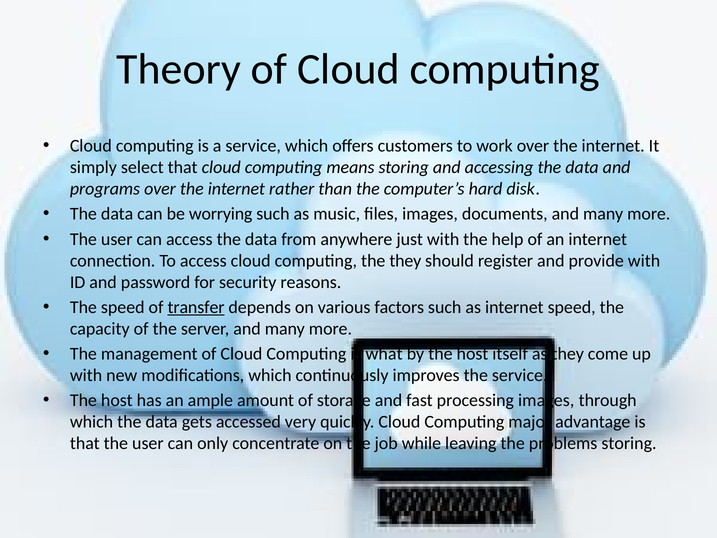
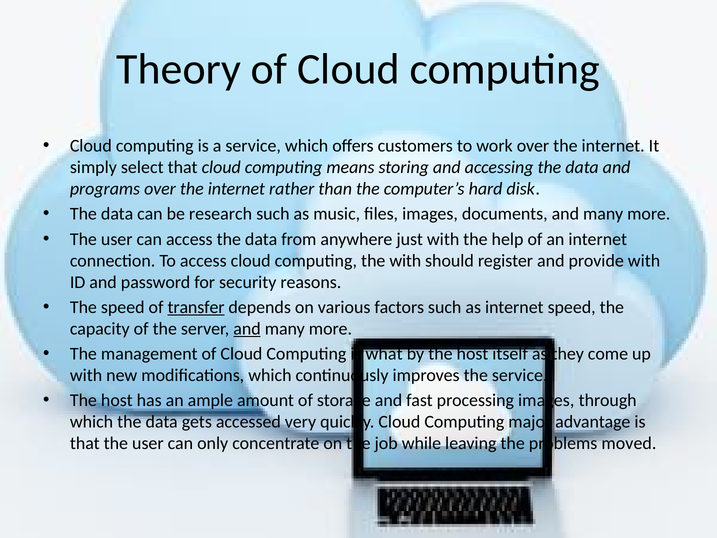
worrying: worrying -> research
the they: they -> with
and at (247, 329) underline: none -> present
problems storing: storing -> moved
